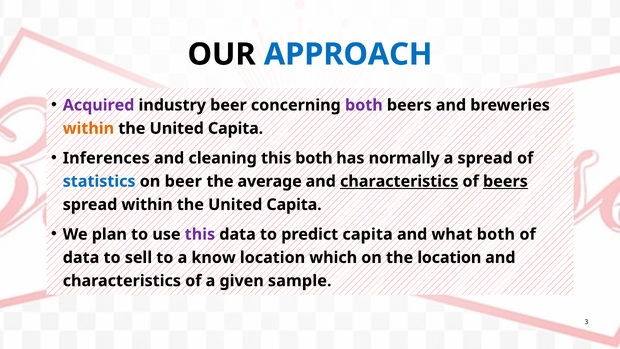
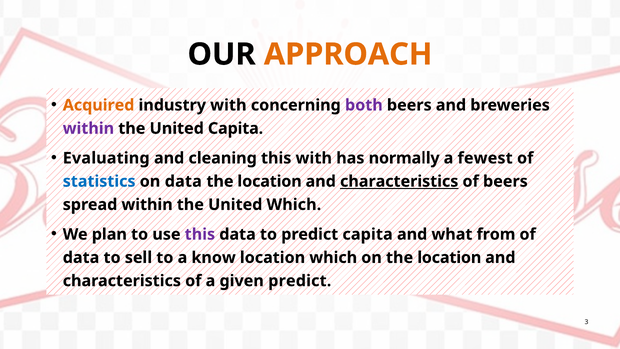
APPROACH colour: blue -> orange
Acquired colour: purple -> orange
industry beer: beer -> with
within at (88, 128) colour: orange -> purple
Inferences: Inferences -> Evaluating
this both: both -> with
a spread: spread -> fewest
on beer: beer -> data
average at (270, 181): average -> location
beers at (505, 181) underline: present -> none
Capita at (294, 205): Capita -> Which
what both: both -> from
given sample: sample -> predict
